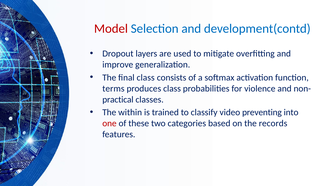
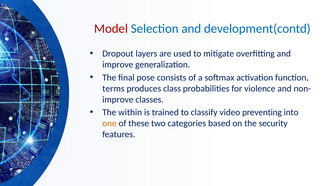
final class: class -> pose
practical at (118, 100): practical -> improve
one colour: red -> orange
records: records -> security
